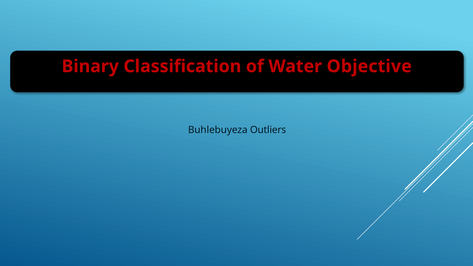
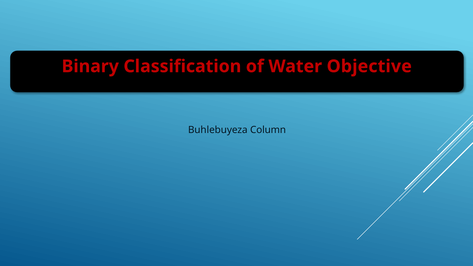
Outliers: Outliers -> Column
